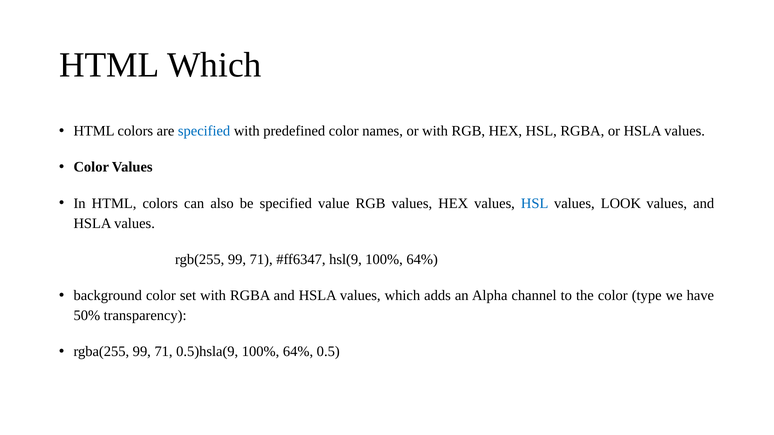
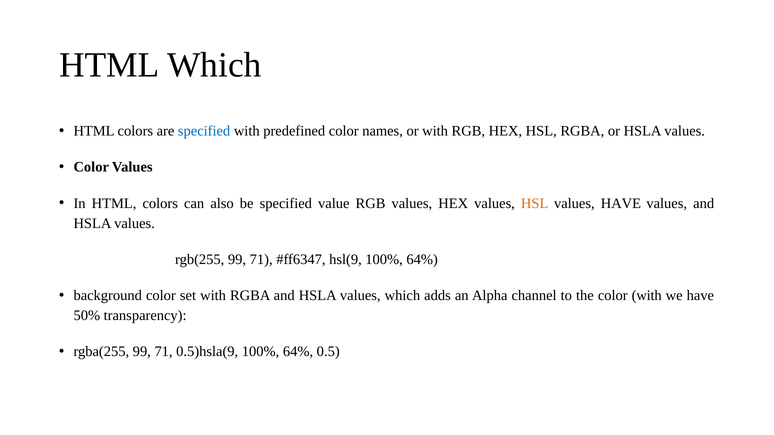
HSL at (535, 203) colour: blue -> orange
values LOOK: LOOK -> HAVE
color type: type -> with
